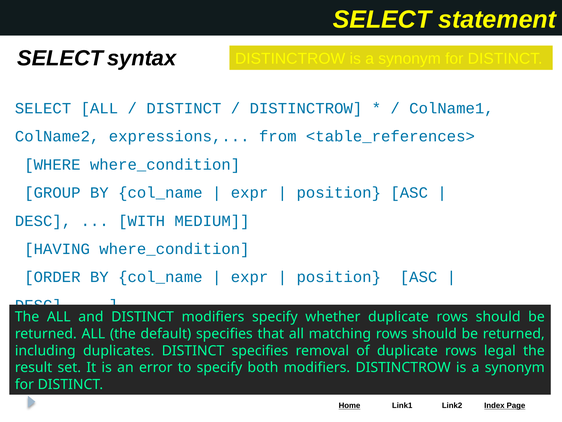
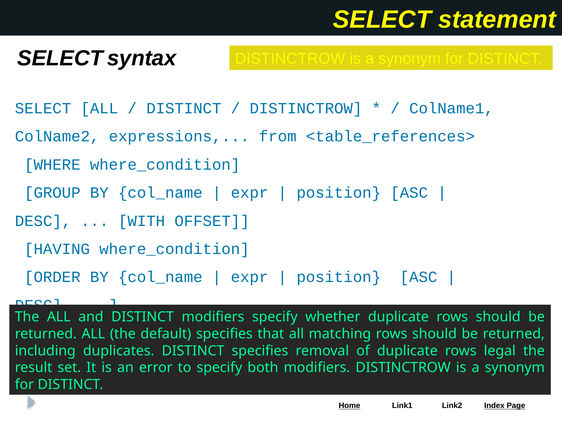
WITH MEDIUM: MEDIUM -> OFFSET
